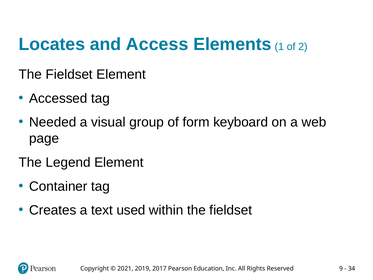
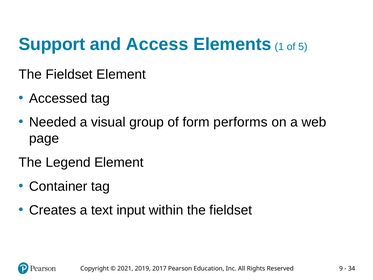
Locates: Locates -> Support
2: 2 -> 5
keyboard: keyboard -> performs
used: used -> input
